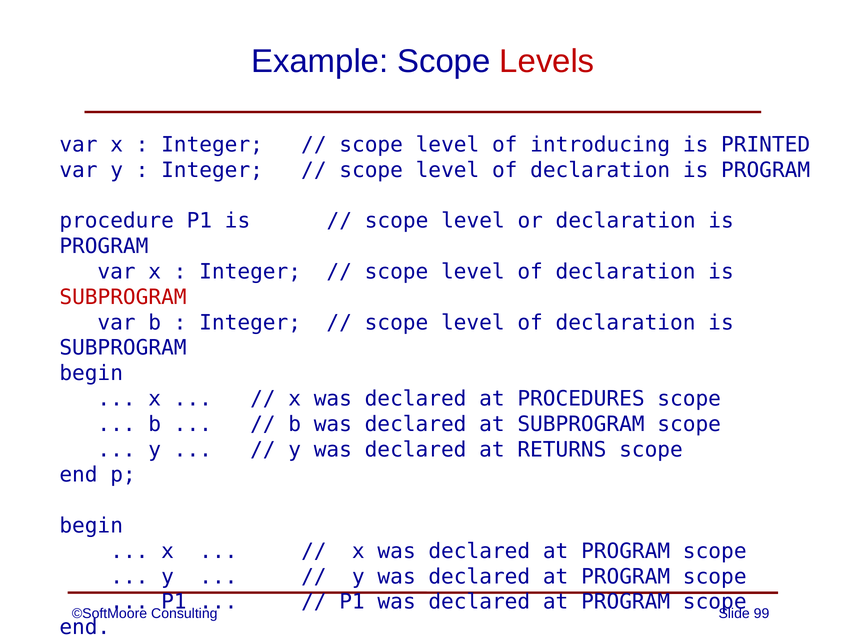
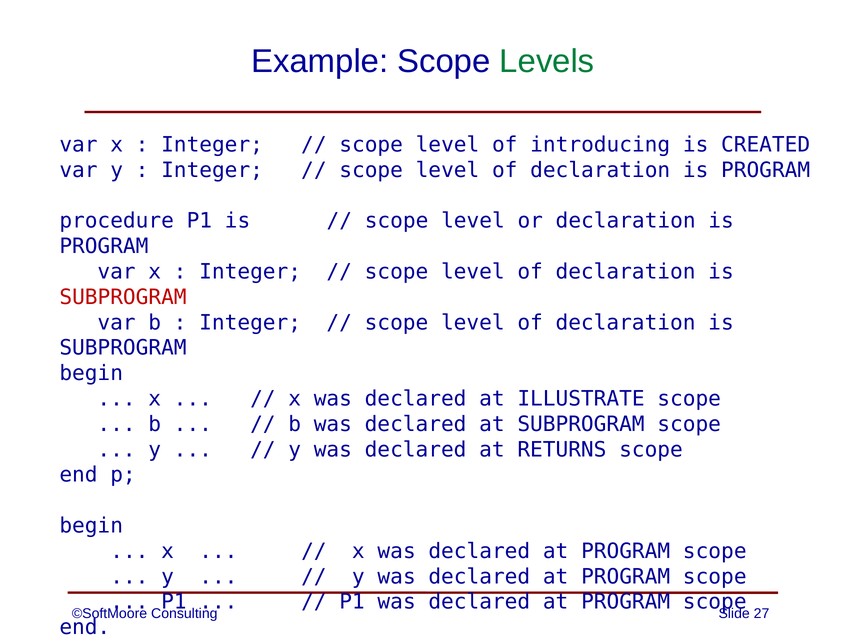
Levels colour: red -> green
PRINTED: PRINTED -> CREATED
PROCEDURES: PROCEDURES -> ILLUSTRATE
99: 99 -> 27
